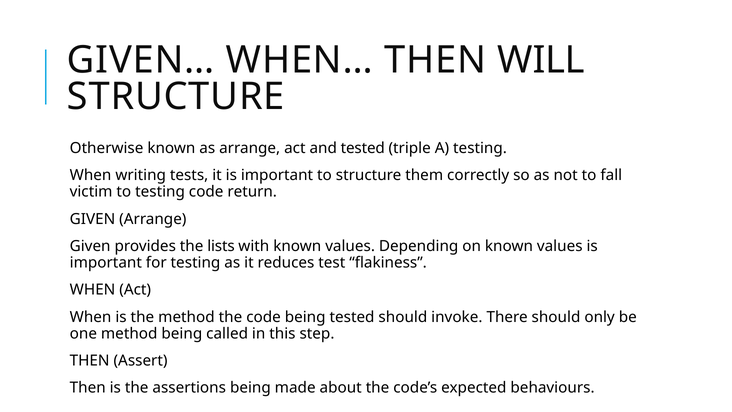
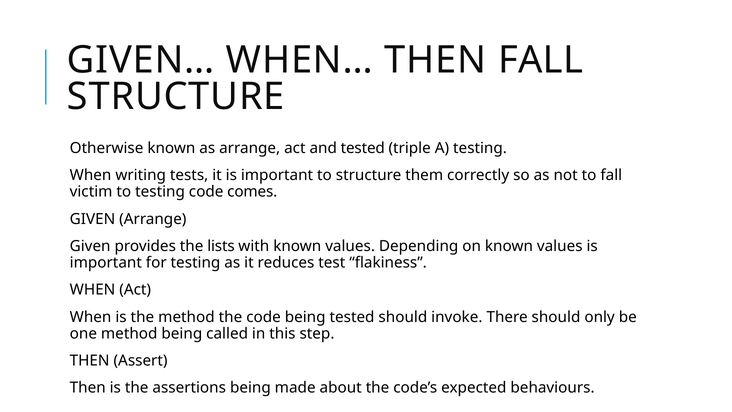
THEN WILL: WILL -> FALL
return: return -> comes
